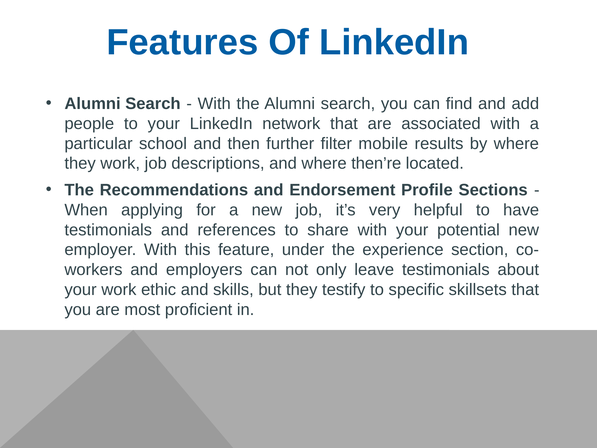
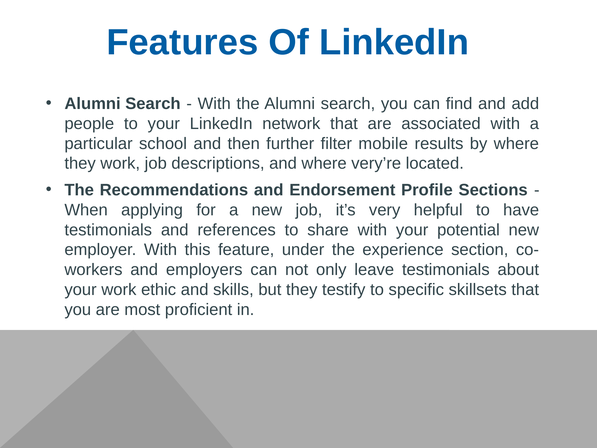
then’re: then’re -> very’re
